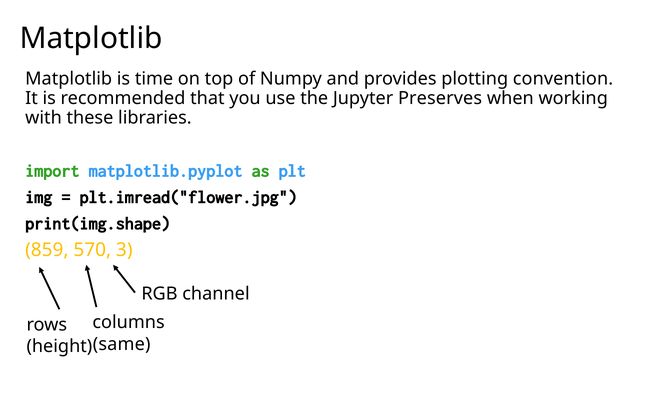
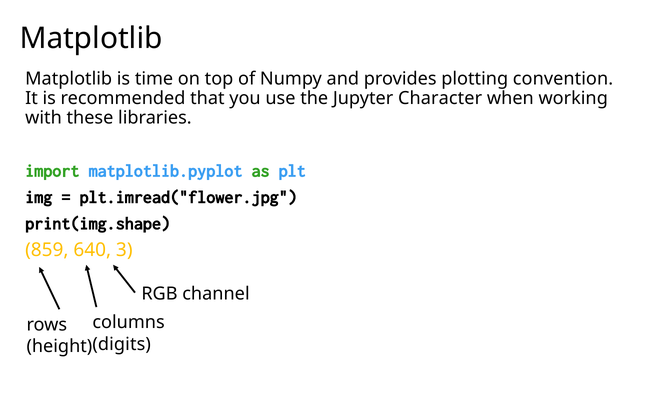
Preserves: Preserves -> Character
570: 570 -> 640
same: same -> digits
